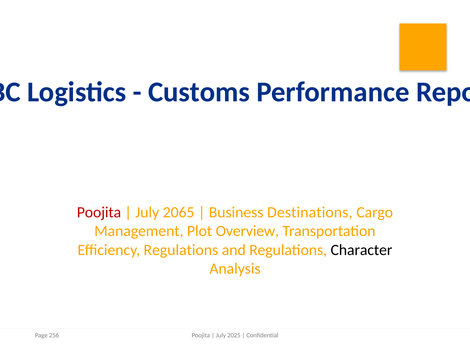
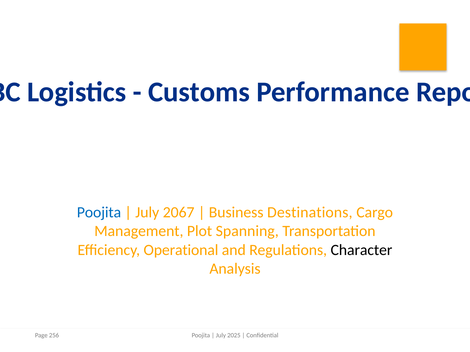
Poojita at (99, 213) colour: red -> blue
2065: 2065 -> 2067
Overview: Overview -> Spanning
Efficiency Regulations: Regulations -> Operational
